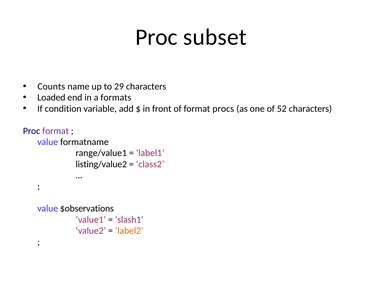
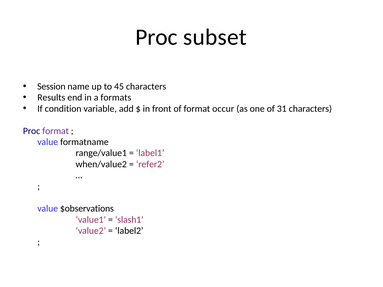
Counts: Counts -> Session
29: 29 -> 45
Loaded: Loaded -> Results
procs: procs -> occur
52: 52 -> 31
listing/value2: listing/value2 -> when/value2
class2: class2 -> refer2
label2 colour: orange -> black
